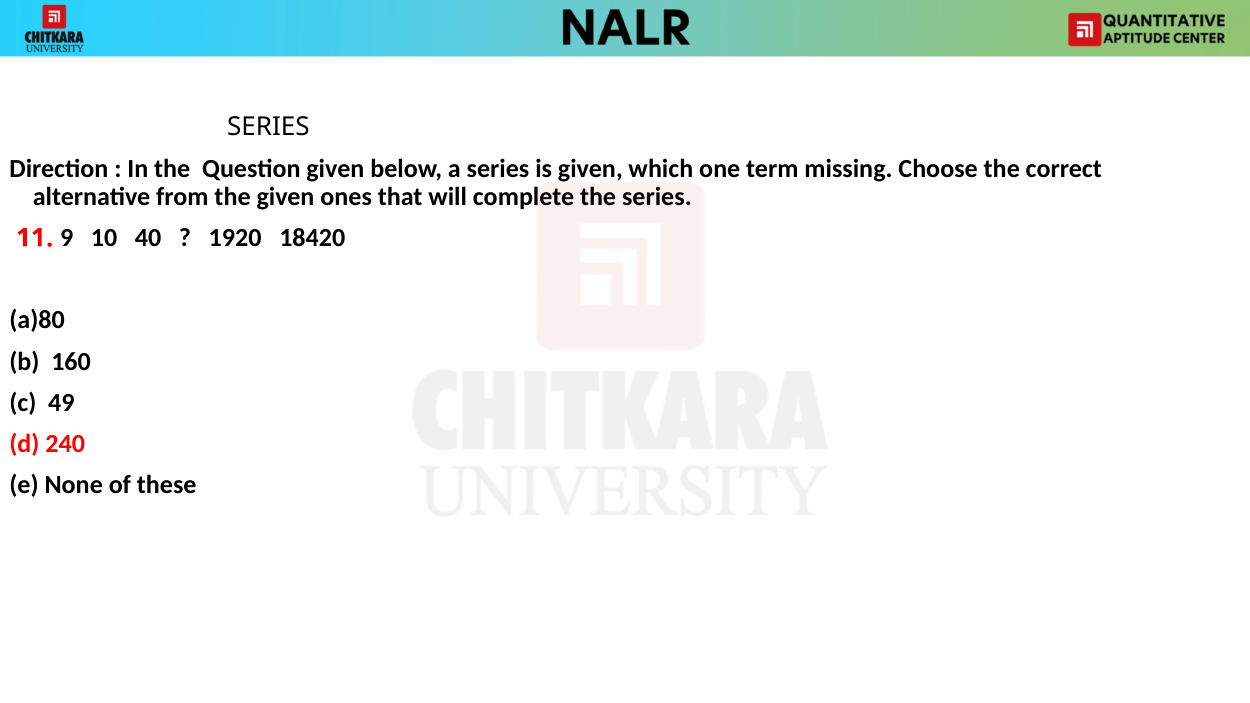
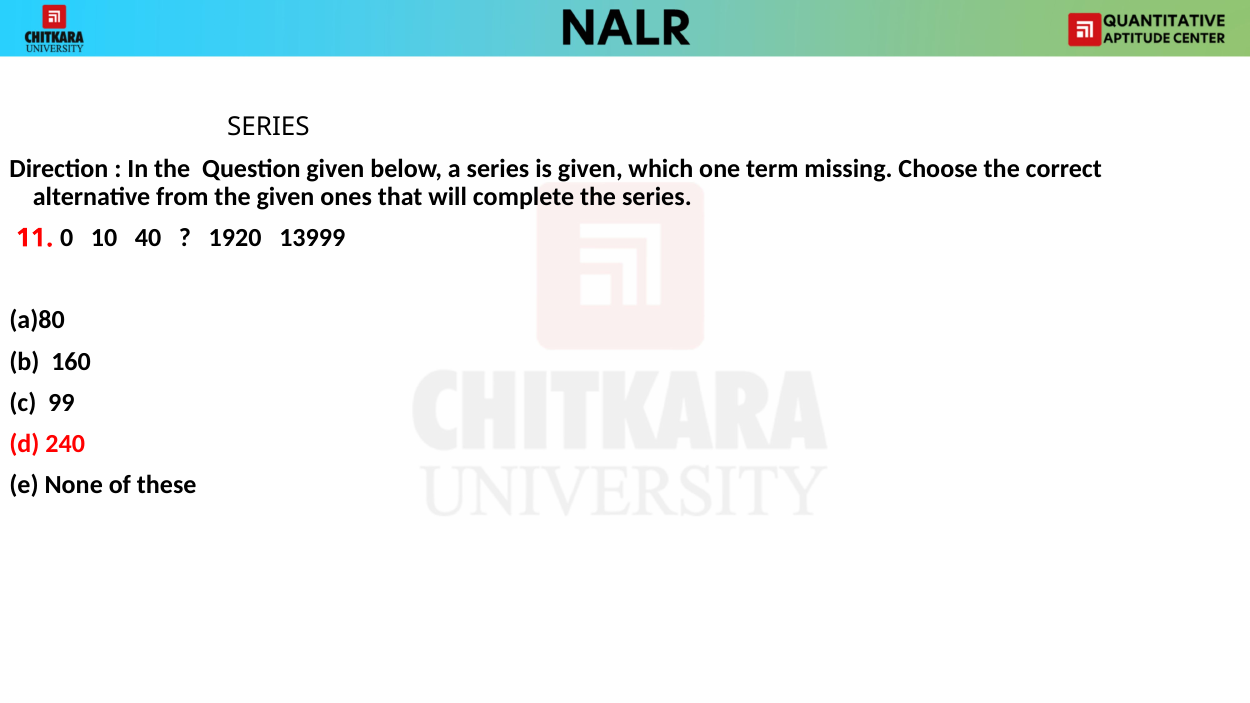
9: 9 -> 0
18420: 18420 -> 13999
49: 49 -> 99
